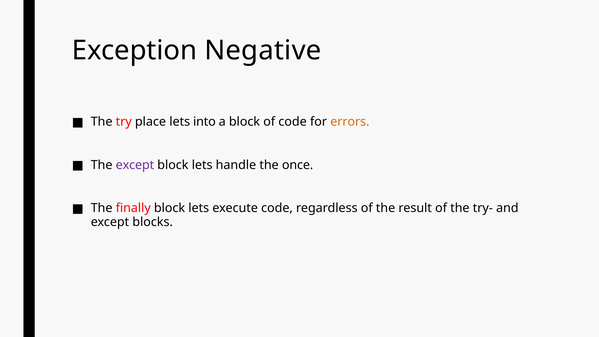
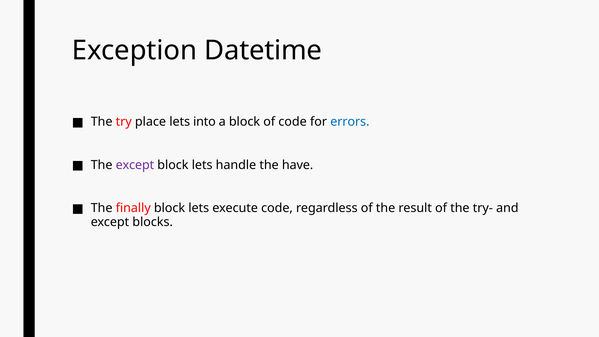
Negative: Negative -> Datetime
errors colour: orange -> blue
once: once -> have
